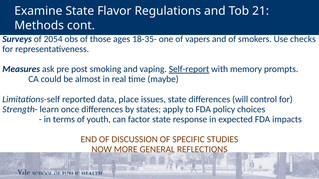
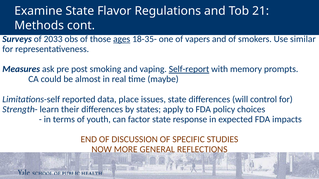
2054: 2054 -> 2033
ages underline: none -> present
checks: checks -> similar
once: once -> their
